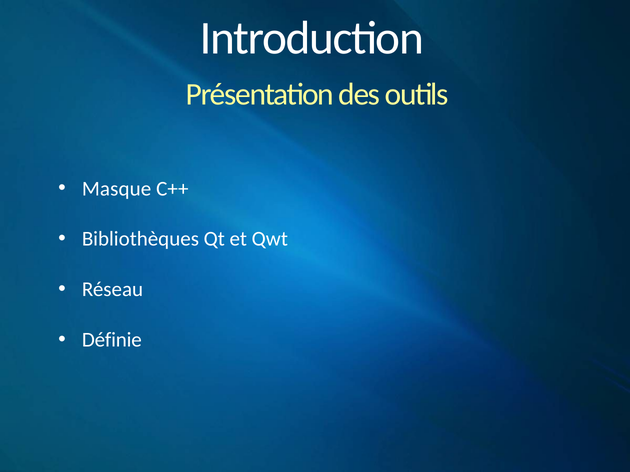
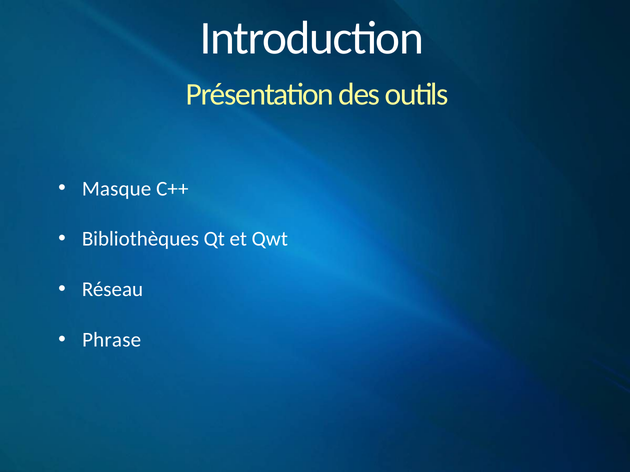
Définie: Définie -> Phrase
